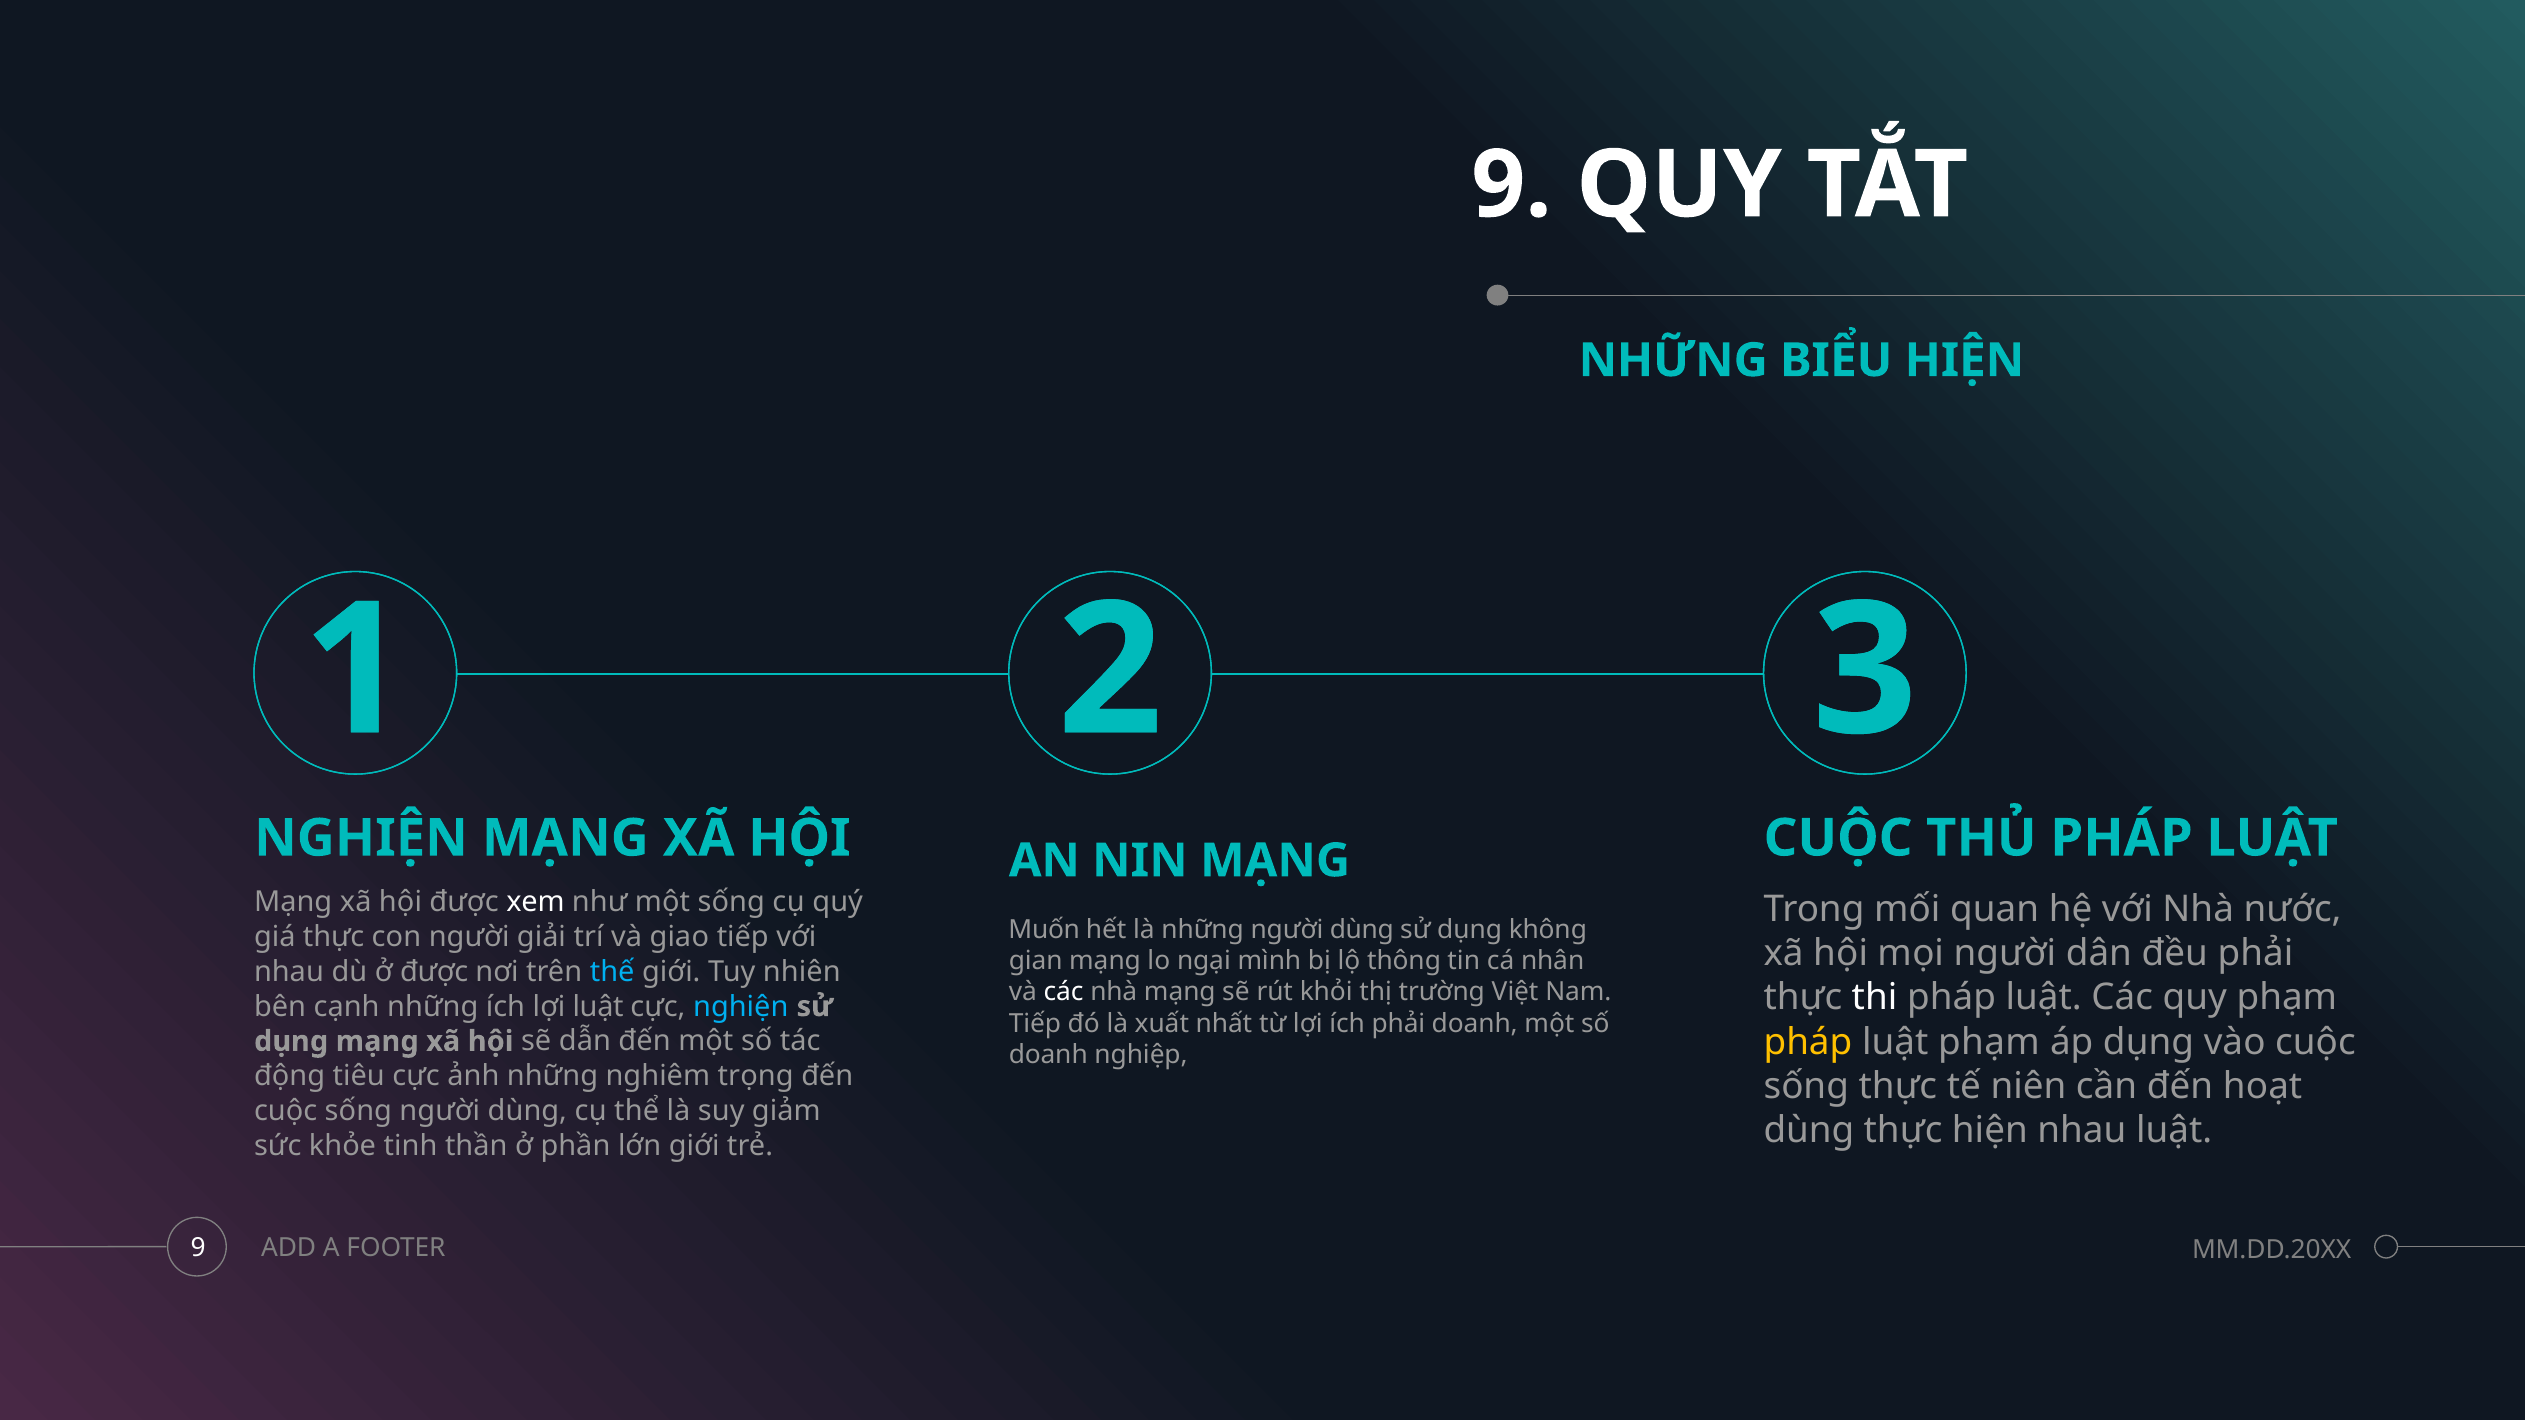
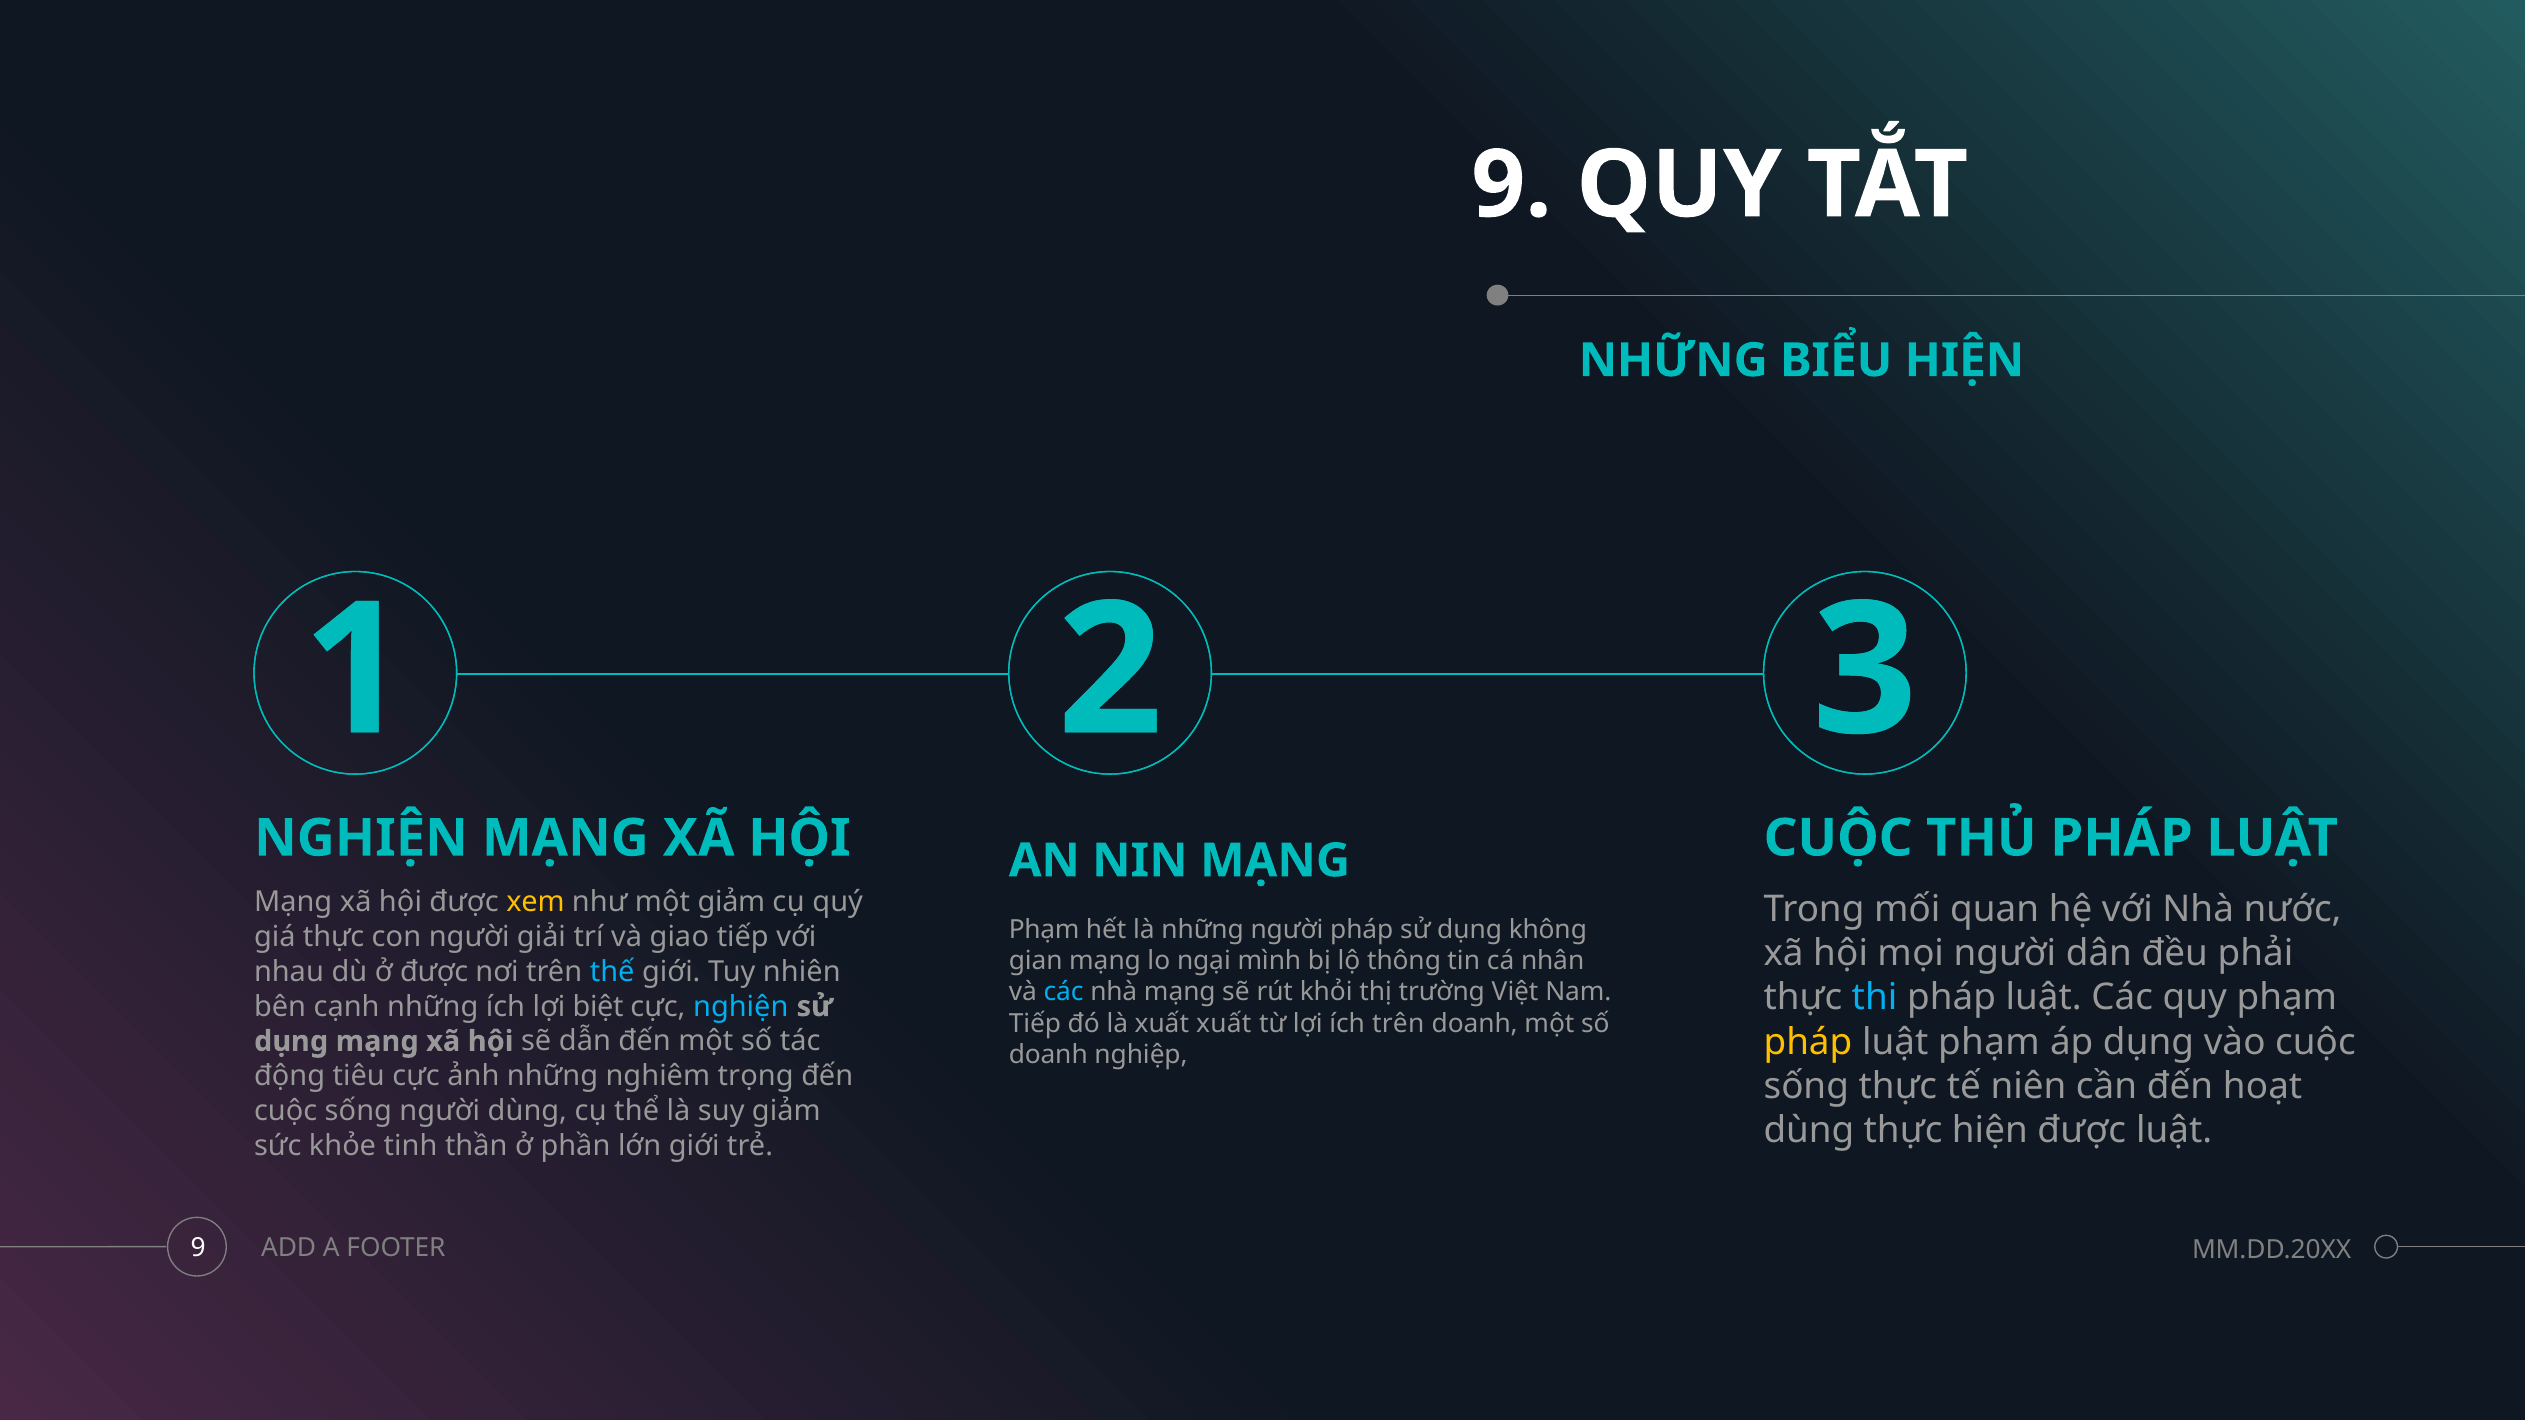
xem colour: white -> yellow
một sống: sống -> giảm
Muốn at (1044, 930): Muốn -> Phạm
những người dùng: dùng -> pháp
các at (1064, 992) colour: white -> light blue
thi colour: white -> light blue
lợi luật: luật -> biệt
xuất nhất: nhất -> xuất
ích phải: phải -> trên
hiện nhau: nhau -> được
